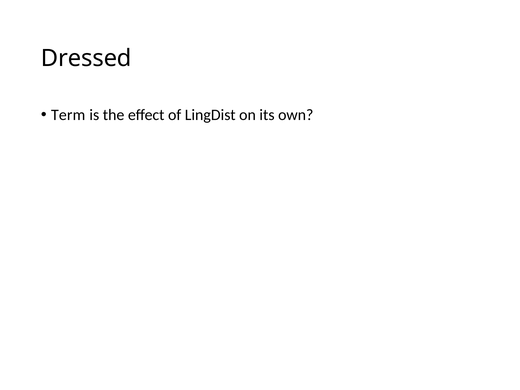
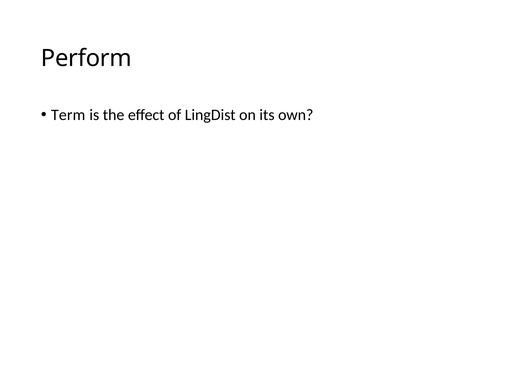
Dressed: Dressed -> Perform
